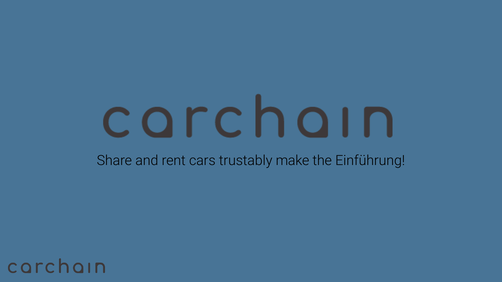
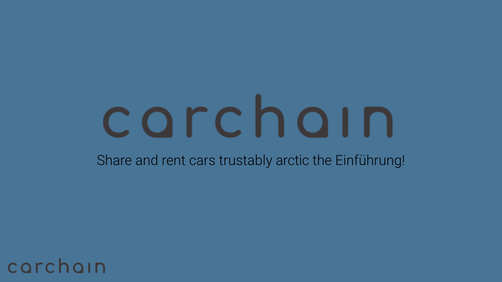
make: make -> arctic
